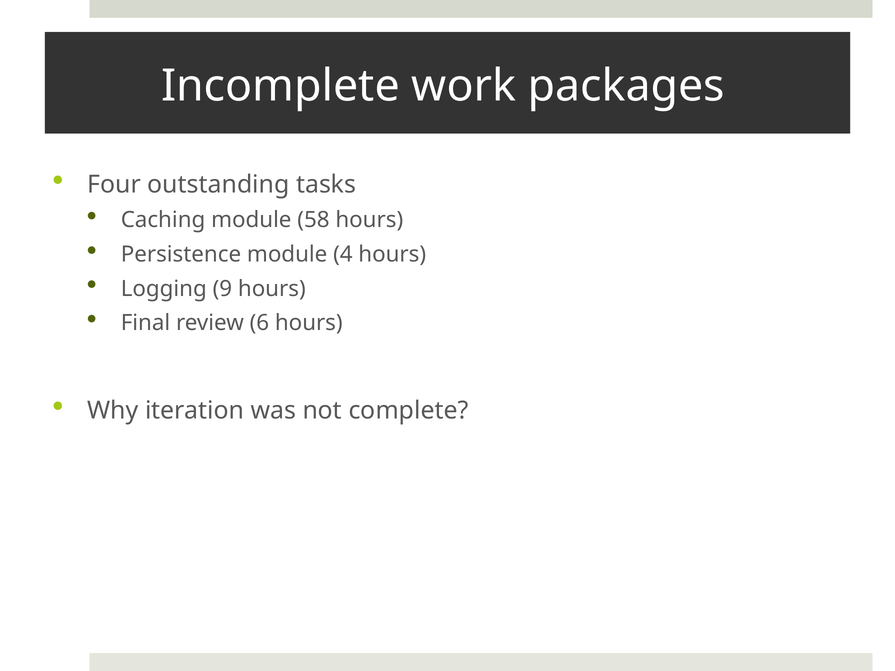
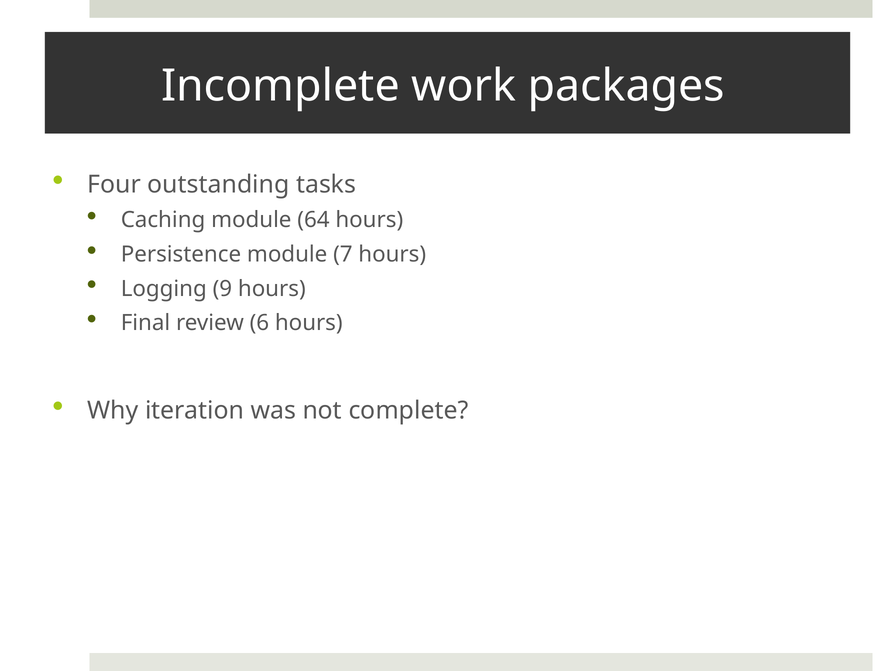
58: 58 -> 64
4: 4 -> 7
